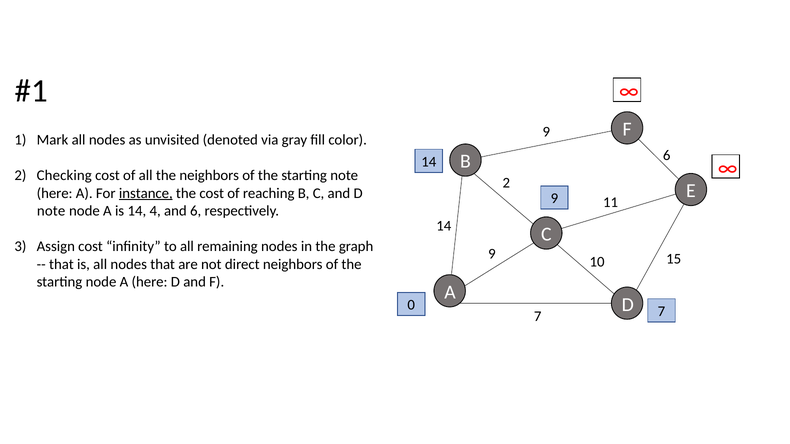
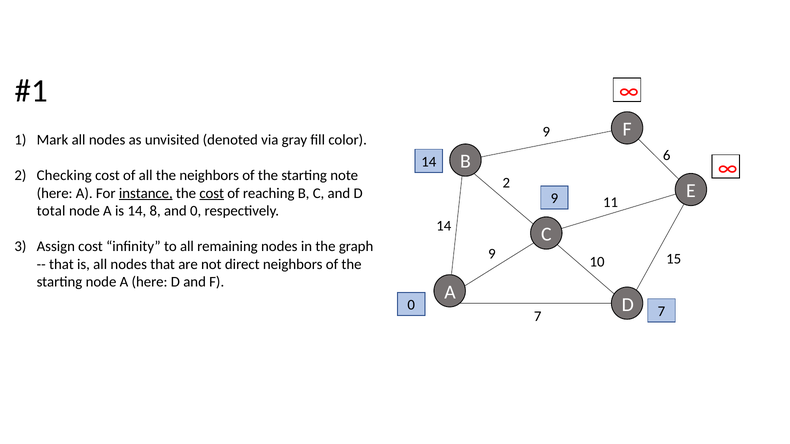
cost at (212, 193) underline: none -> present
note at (51, 211): note -> total
4: 4 -> 8
and 6: 6 -> 0
